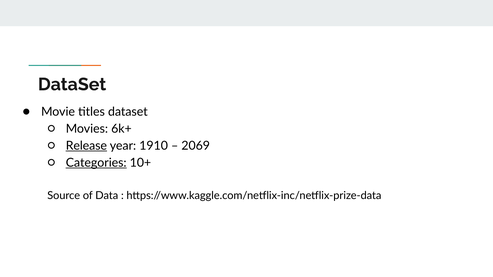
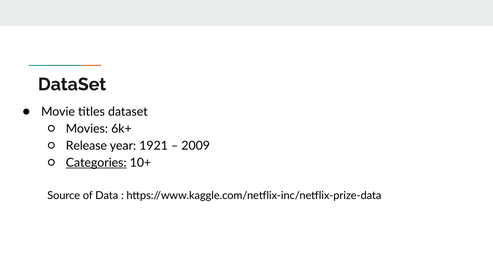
Release underline: present -> none
1910: 1910 -> 1921
2069: 2069 -> 2009
